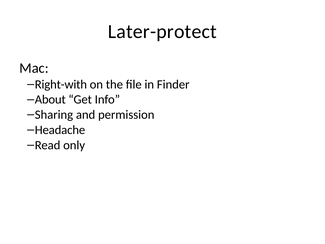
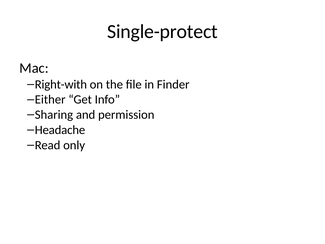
Later-protect: Later-protect -> Single-protect
About: About -> Either
